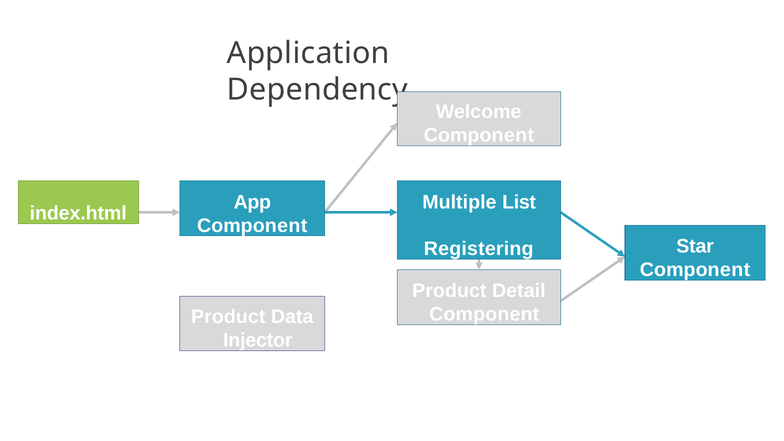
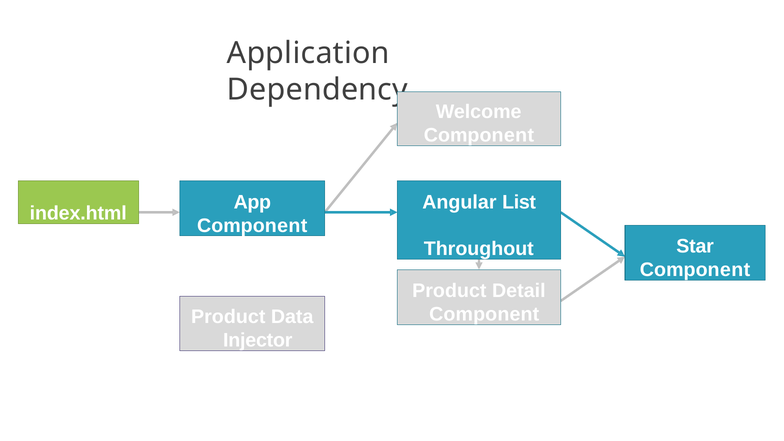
Multiple: Multiple -> Angular
Registering: Registering -> Throughout
